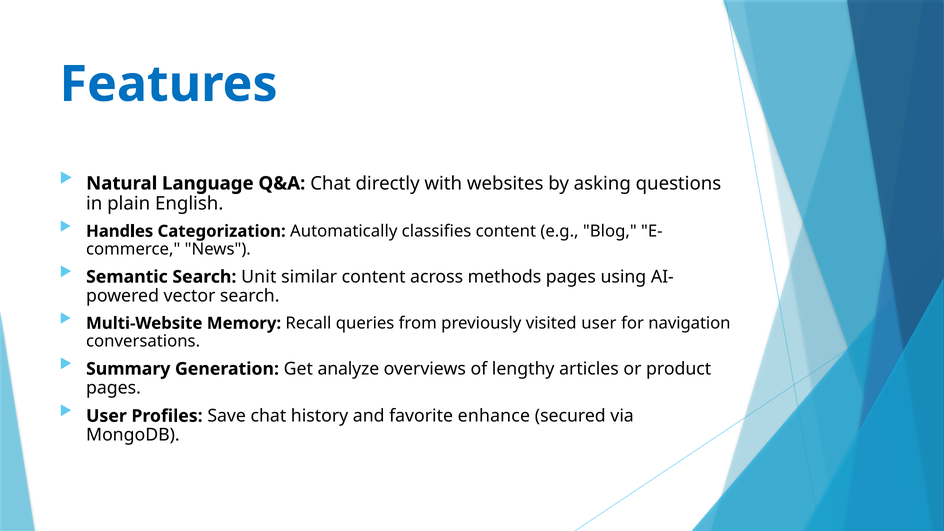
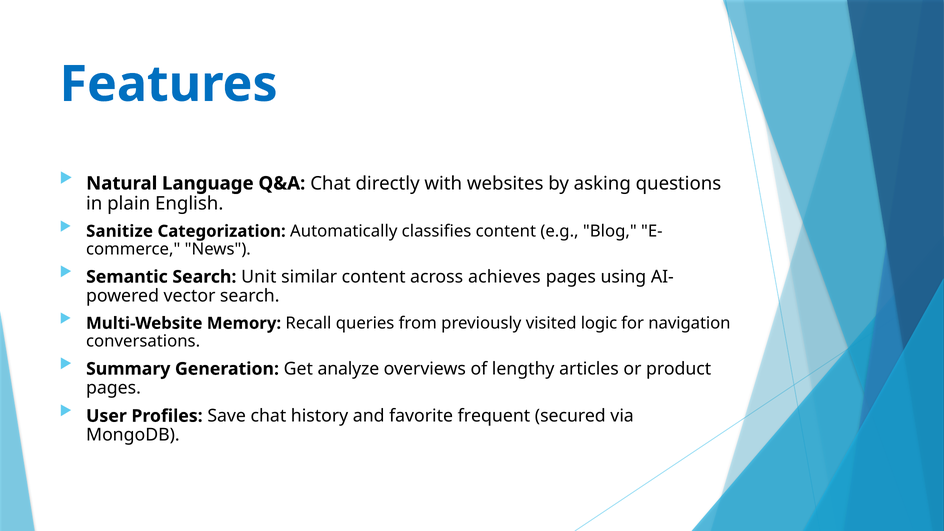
Handles: Handles -> Sanitize
methods: methods -> achieves
visited user: user -> logic
enhance: enhance -> frequent
